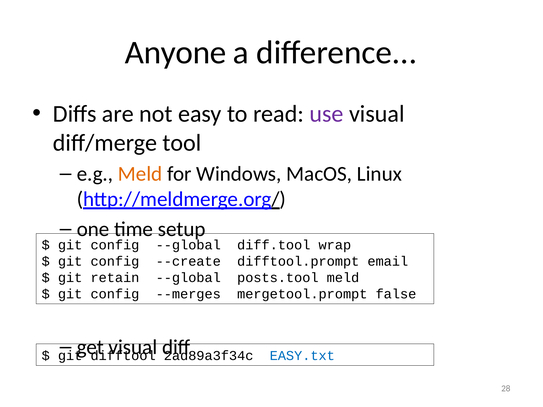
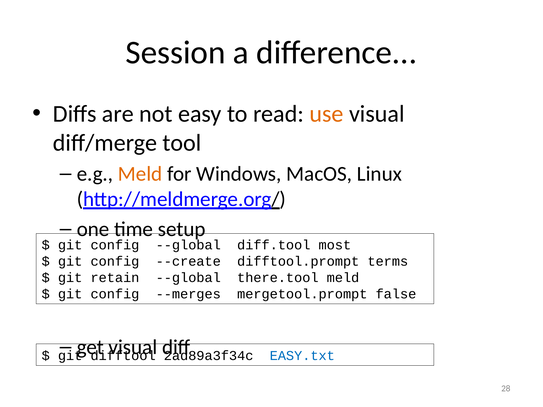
Anyone: Anyone -> Session
use colour: purple -> orange
wrap: wrap -> most
email: email -> terms
posts.tool: posts.tool -> there.tool
